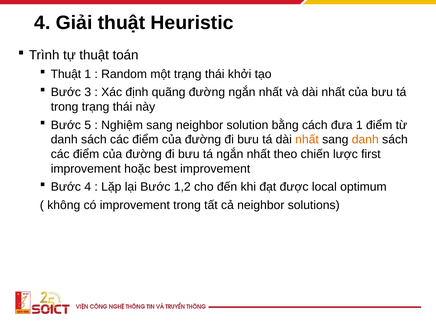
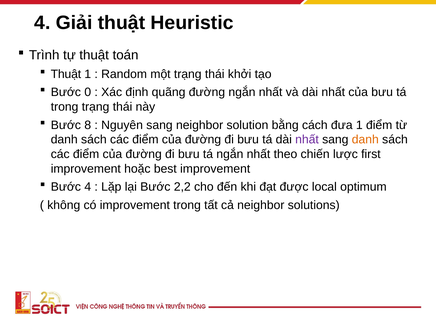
3: 3 -> 0
5: 5 -> 8
Nghiệm: Nghiệm -> Nguyên
nhất at (307, 140) colour: orange -> purple
1,2: 1,2 -> 2,2
